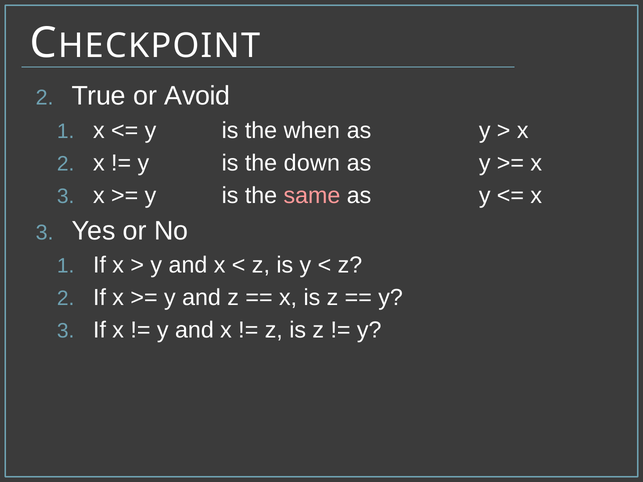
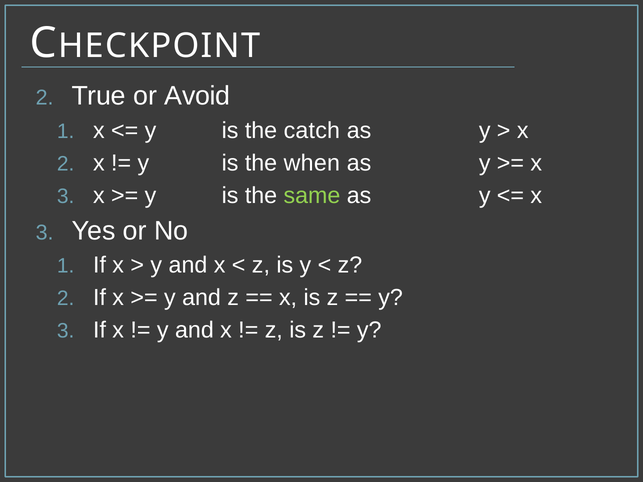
when: when -> catch
down: down -> when
same colour: pink -> light green
